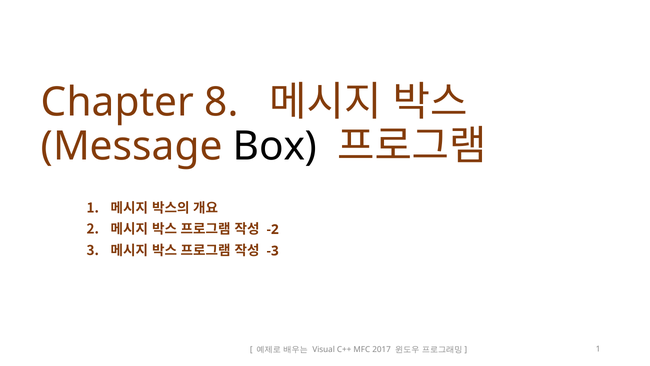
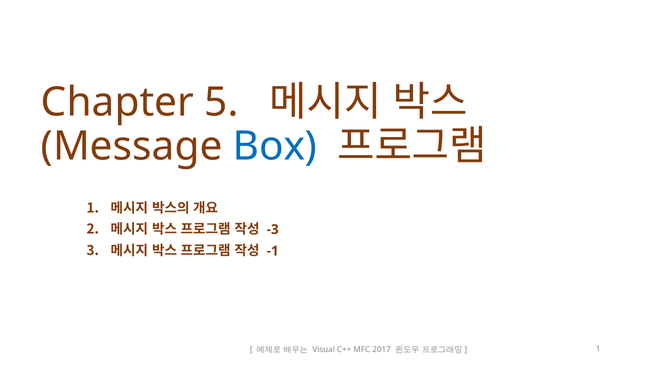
8: 8 -> 5
Box colour: black -> blue
-2: -2 -> -3
-3: -3 -> -1
